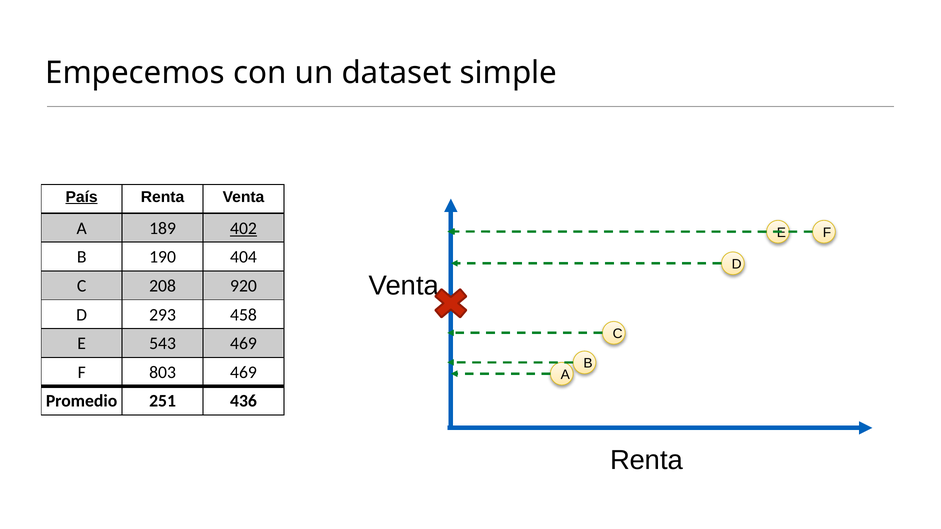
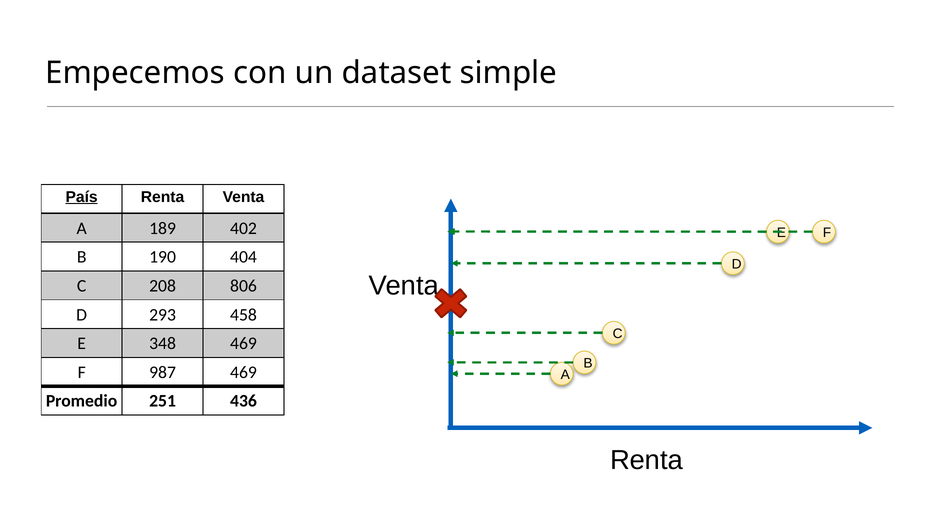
402 underline: present -> none
920: 920 -> 806
543: 543 -> 348
803: 803 -> 987
